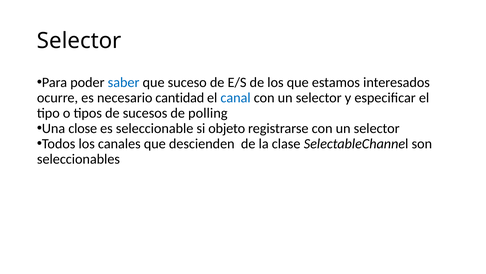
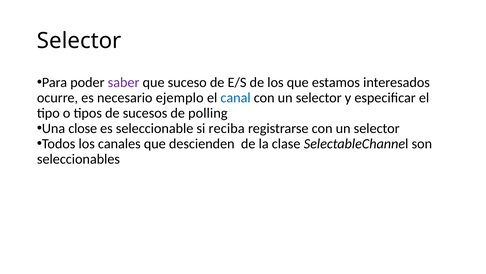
saber colour: blue -> purple
cantidad: cantidad -> ejemplo
objeto: objeto -> reciba
